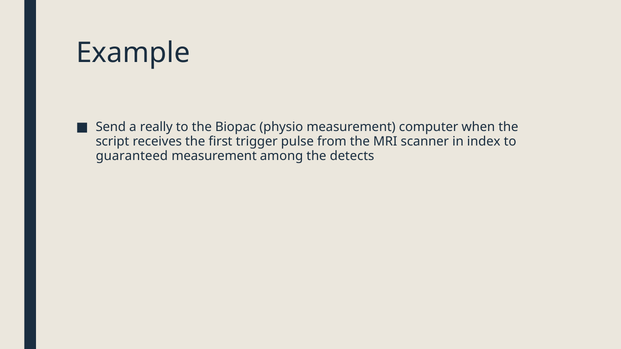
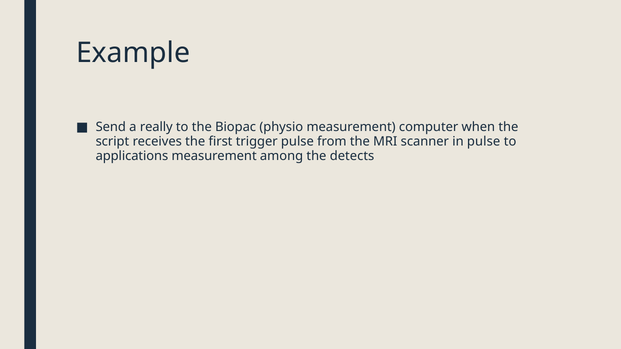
in index: index -> pulse
guaranteed: guaranteed -> applications
